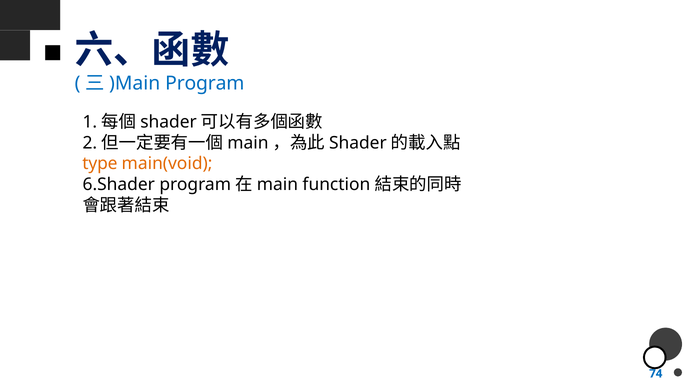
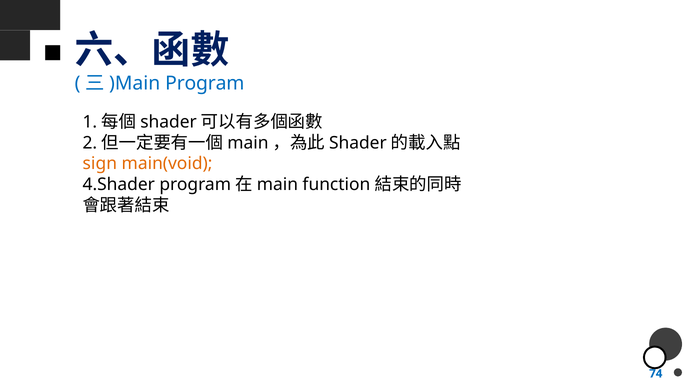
type: type -> sign
6.Shader: 6.Shader -> 4.Shader
